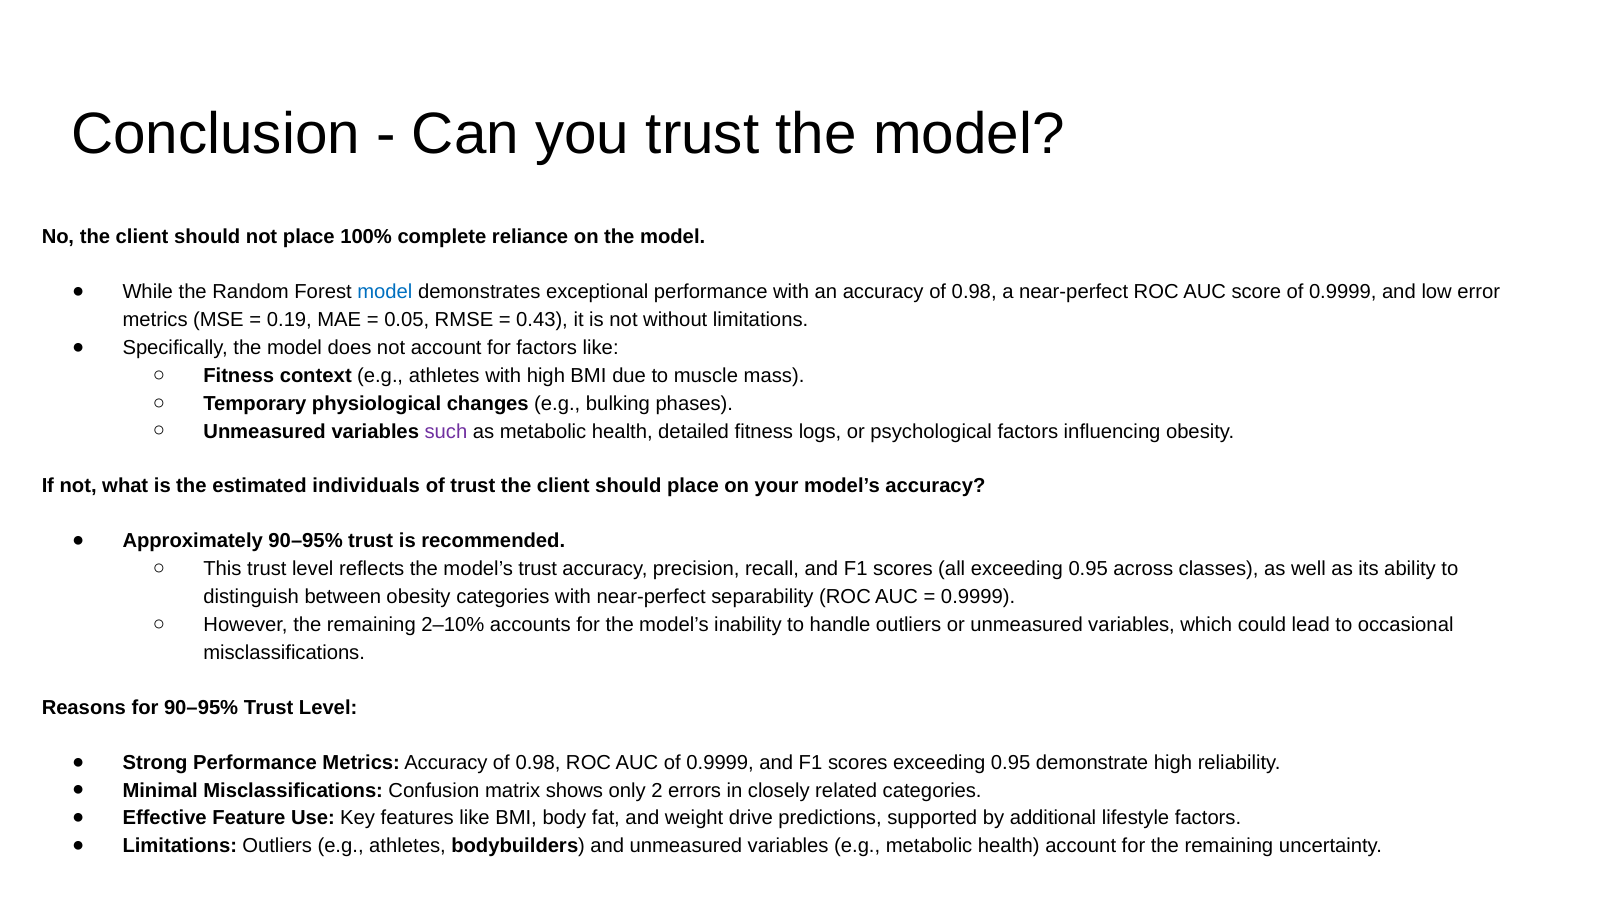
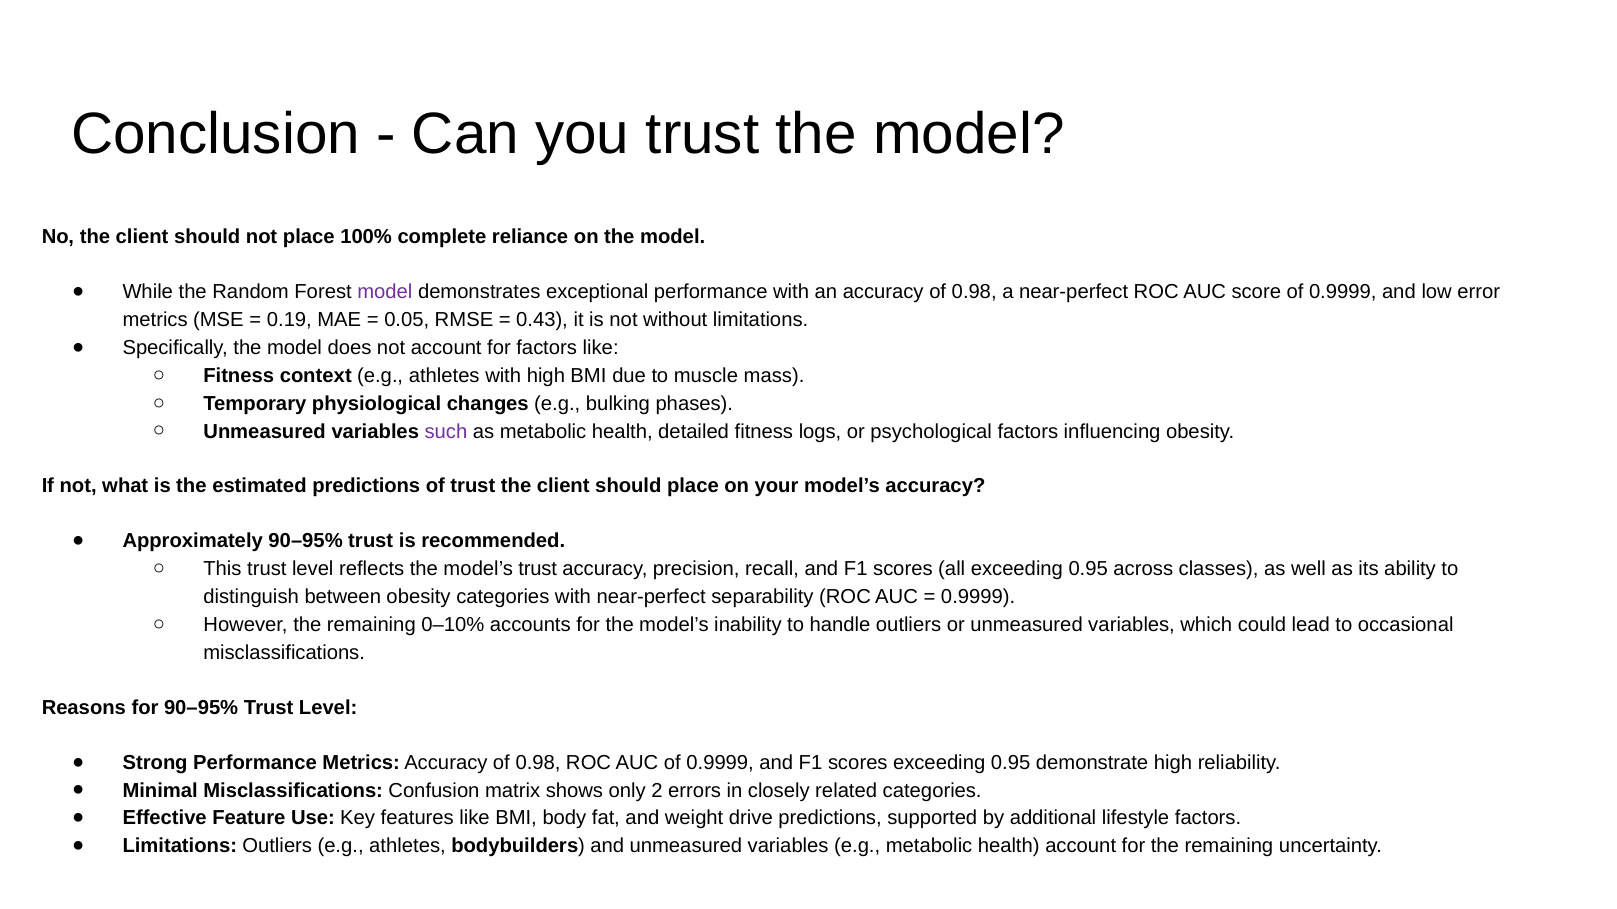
model at (385, 292) colour: blue -> purple
estimated individuals: individuals -> predictions
2–10%: 2–10% -> 0–10%
